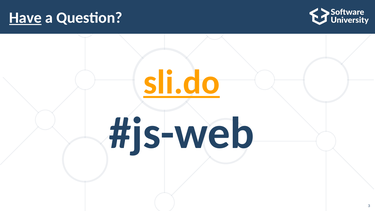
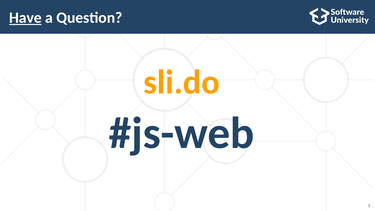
sli.do underline: present -> none
